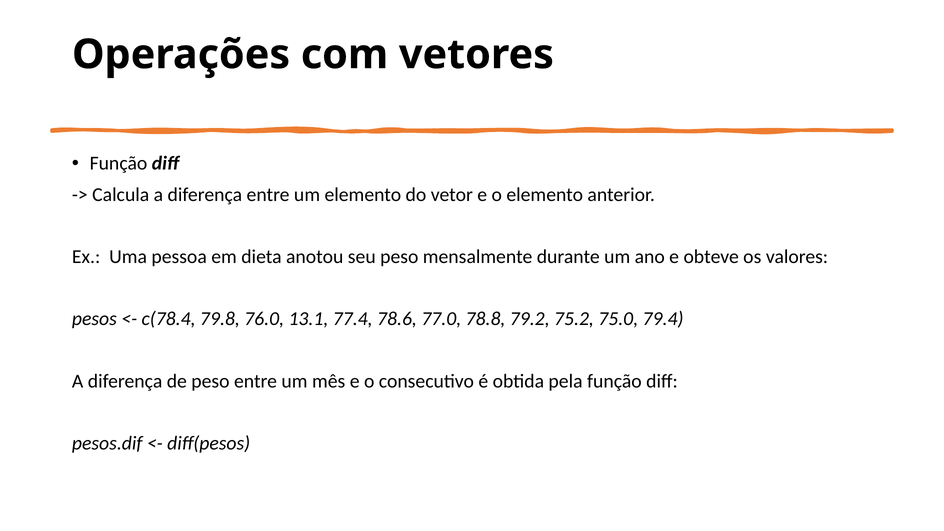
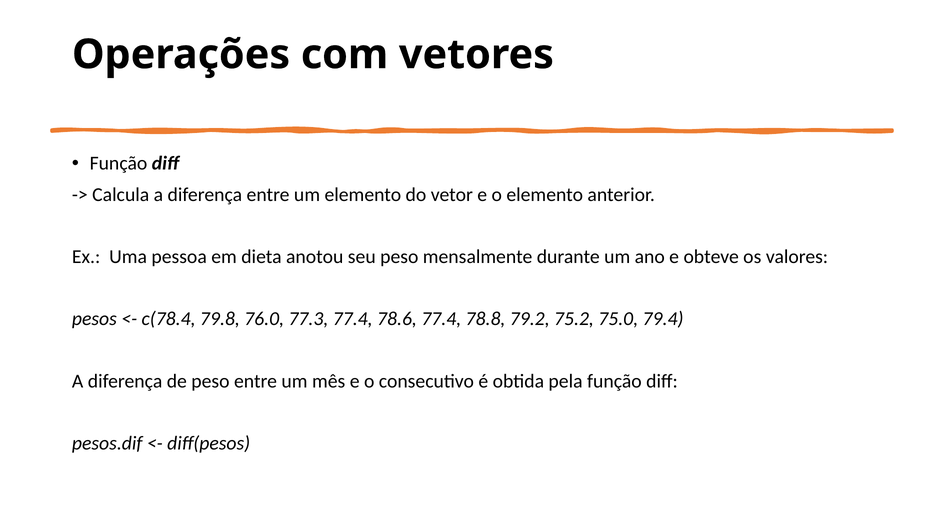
13.1: 13.1 -> 77.3
78.6 77.0: 77.0 -> 77.4
